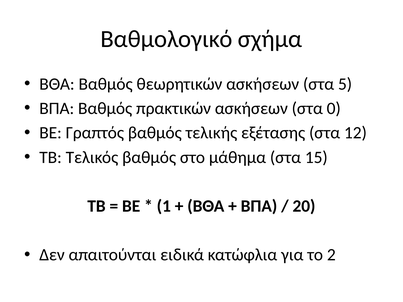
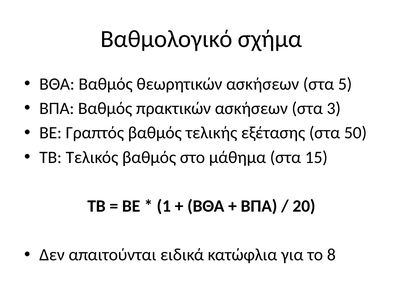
0: 0 -> 3
12: 12 -> 50
2: 2 -> 8
